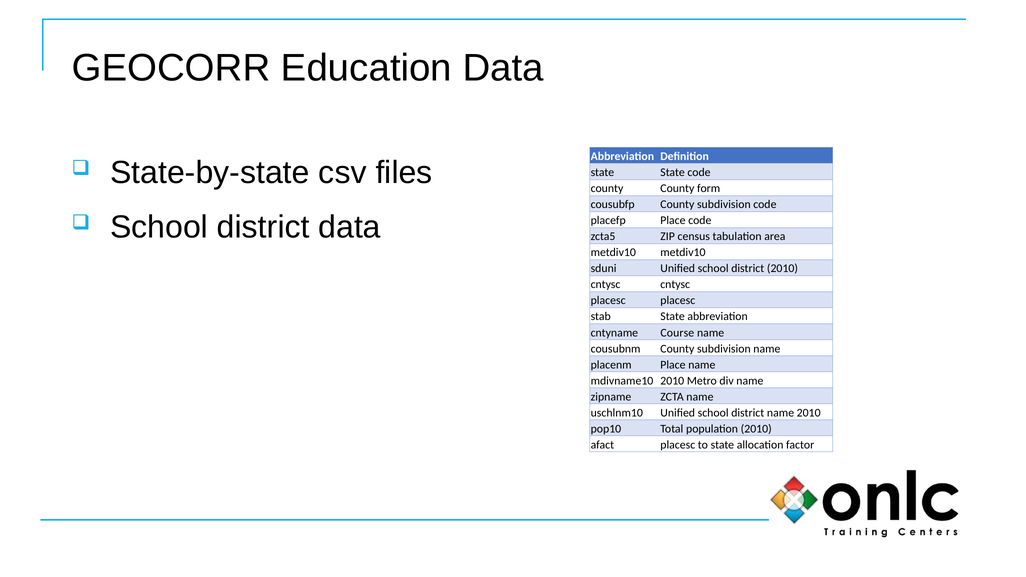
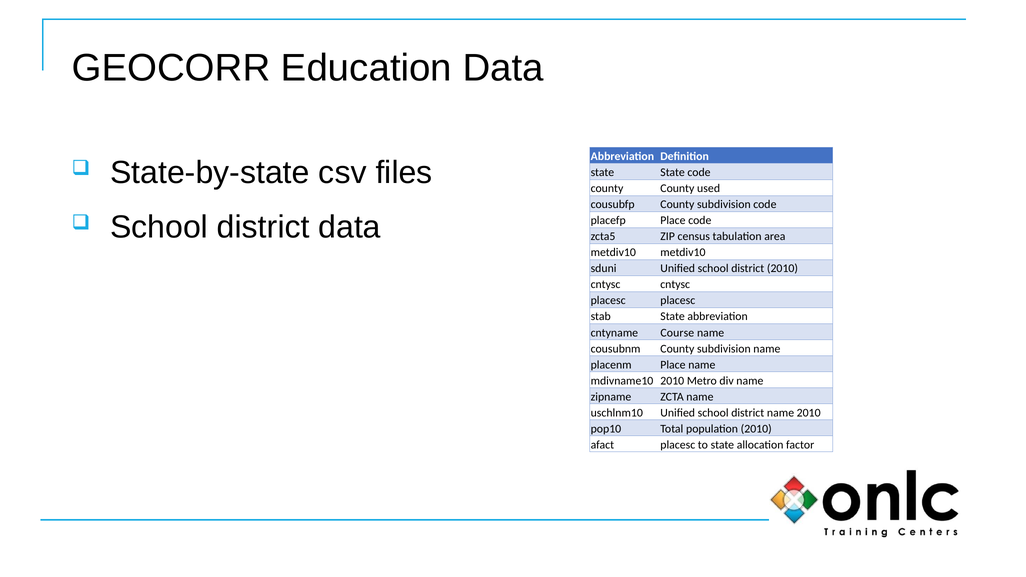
form: form -> used
